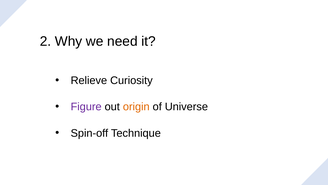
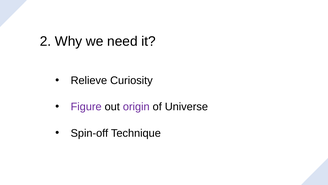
origin colour: orange -> purple
